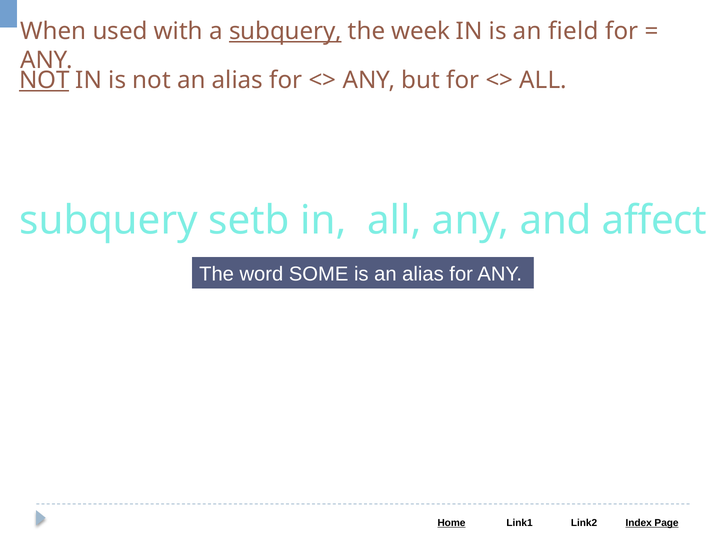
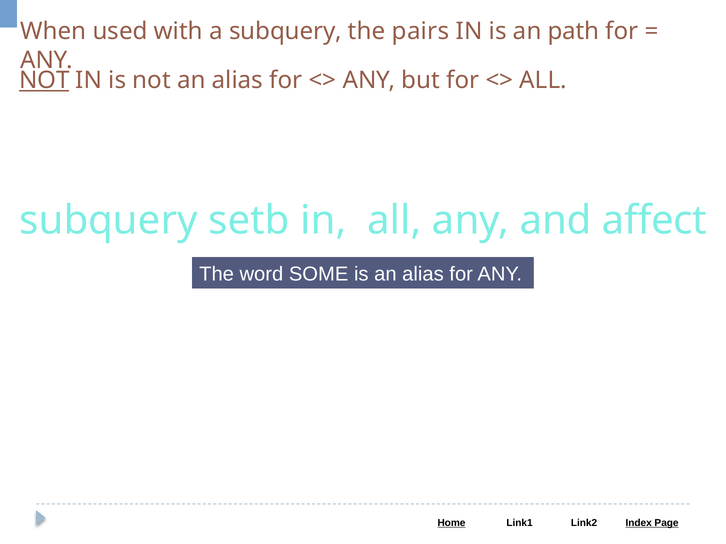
subquery at (285, 32) underline: present -> none
week: week -> pairs
field: field -> path
